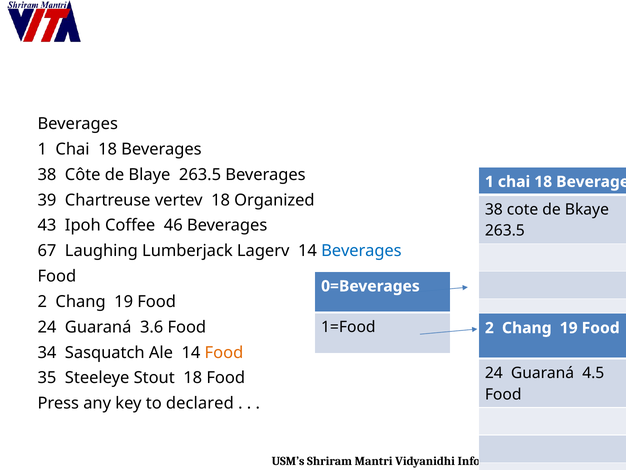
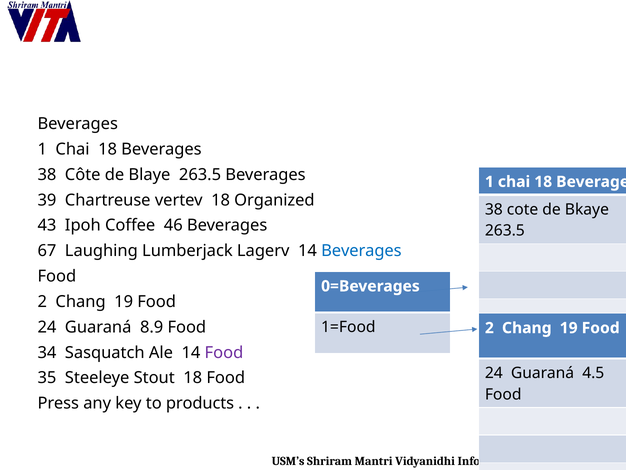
3.6: 3.6 -> 8.9
Food at (224, 352) colour: orange -> purple
declared: declared -> products
